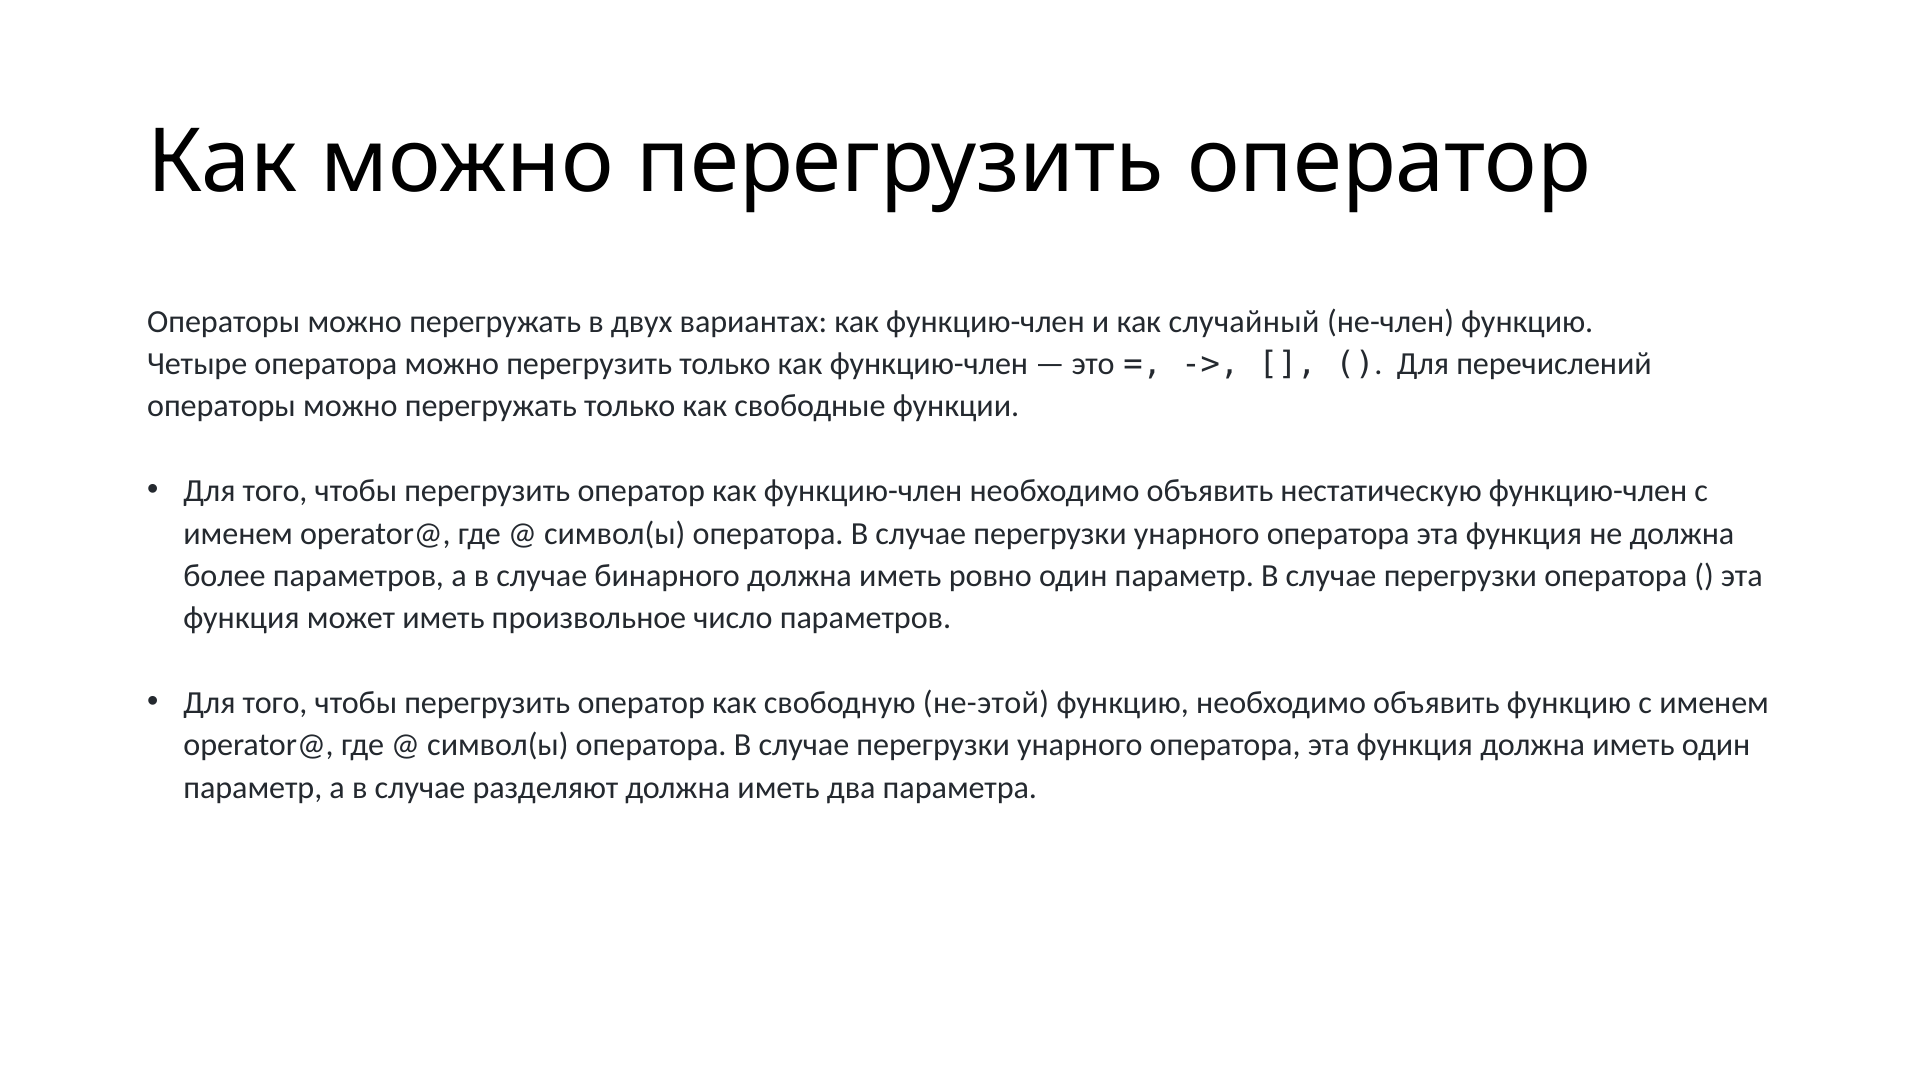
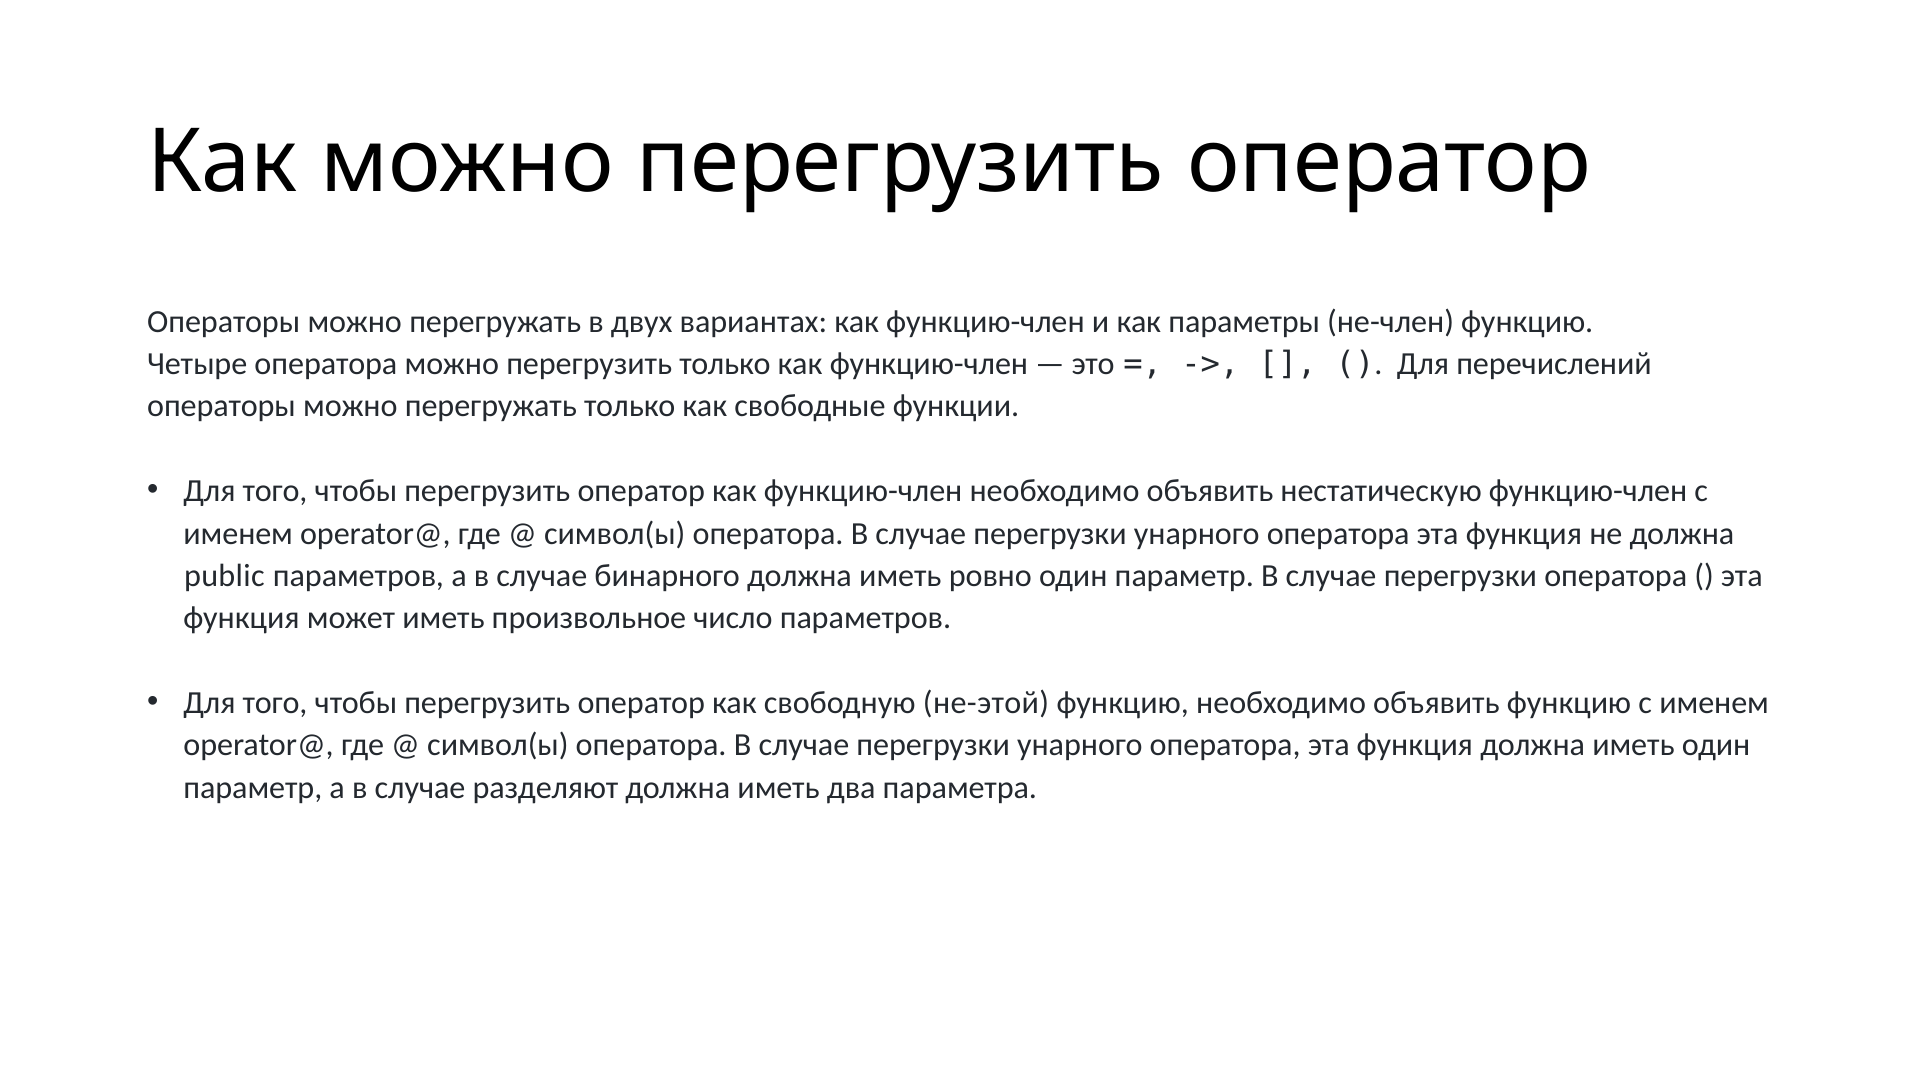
случайный: случайный -> параметры
более: более -> public
